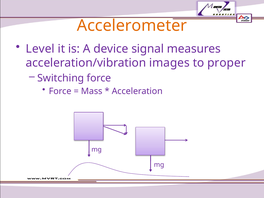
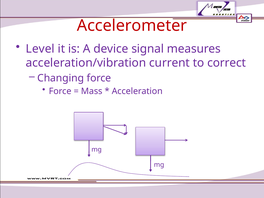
Accelerometer colour: orange -> red
images: images -> current
proper: proper -> correct
Switching: Switching -> Changing
